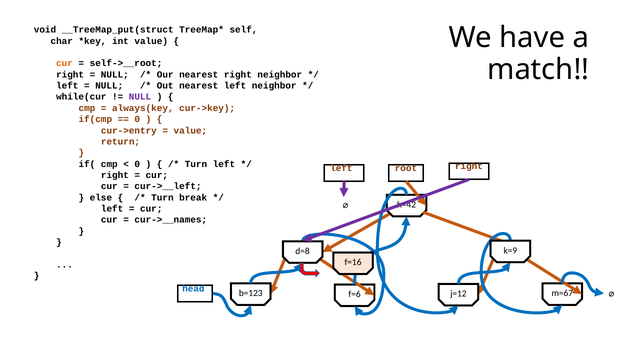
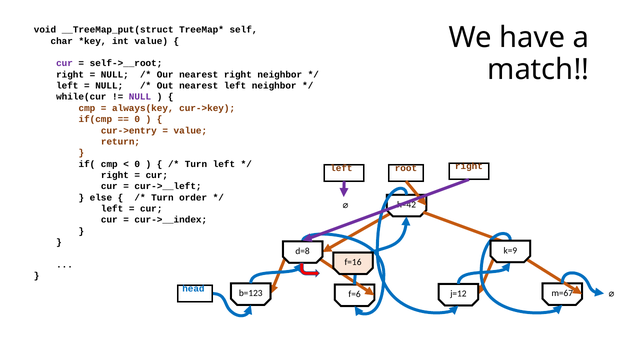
cur at (65, 63) colour: orange -> purple
break: break -> order
cur->__names: cur->__names -> cur->__index
